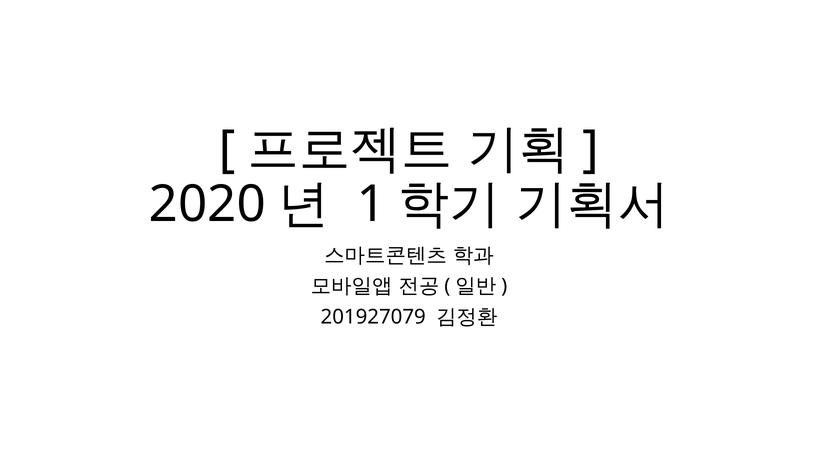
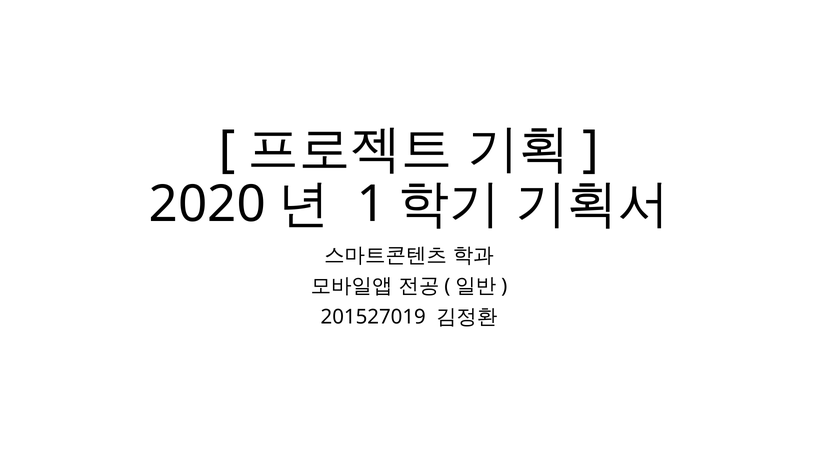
201927079: 201927079 -> 201527019
